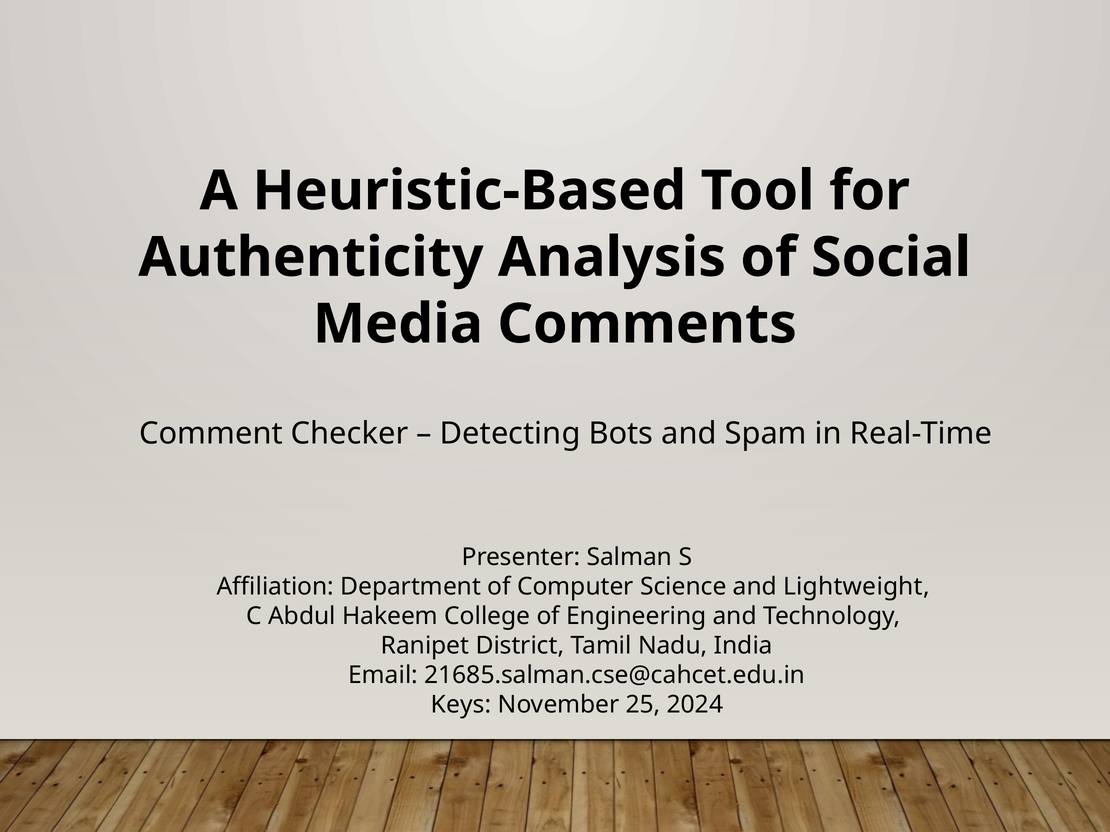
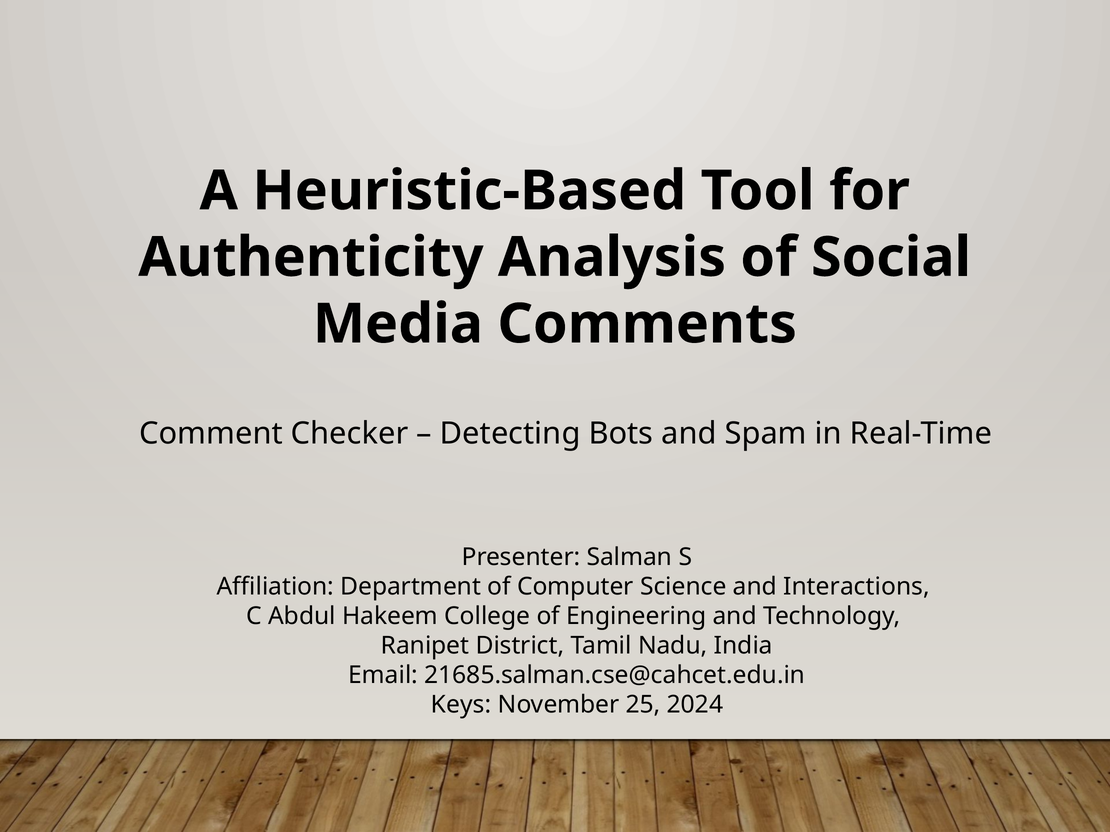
Lightweight: Lightweight -> Interactions
